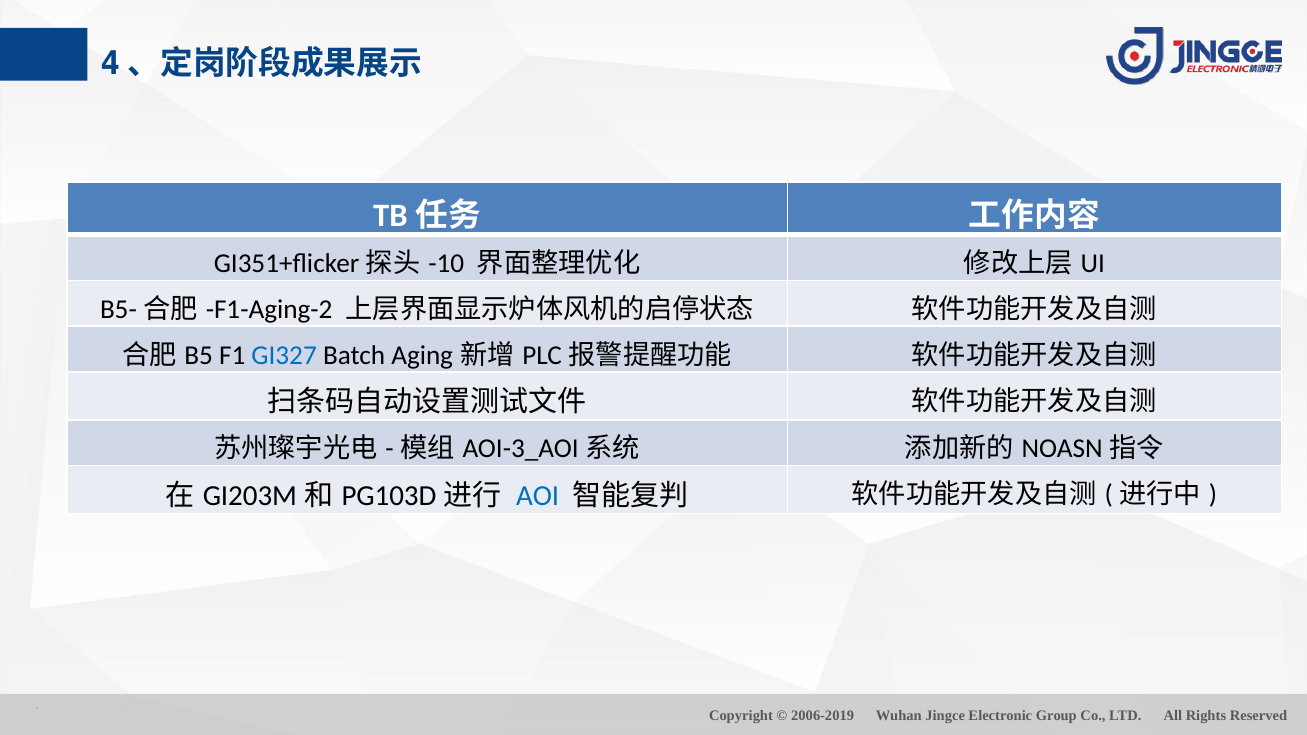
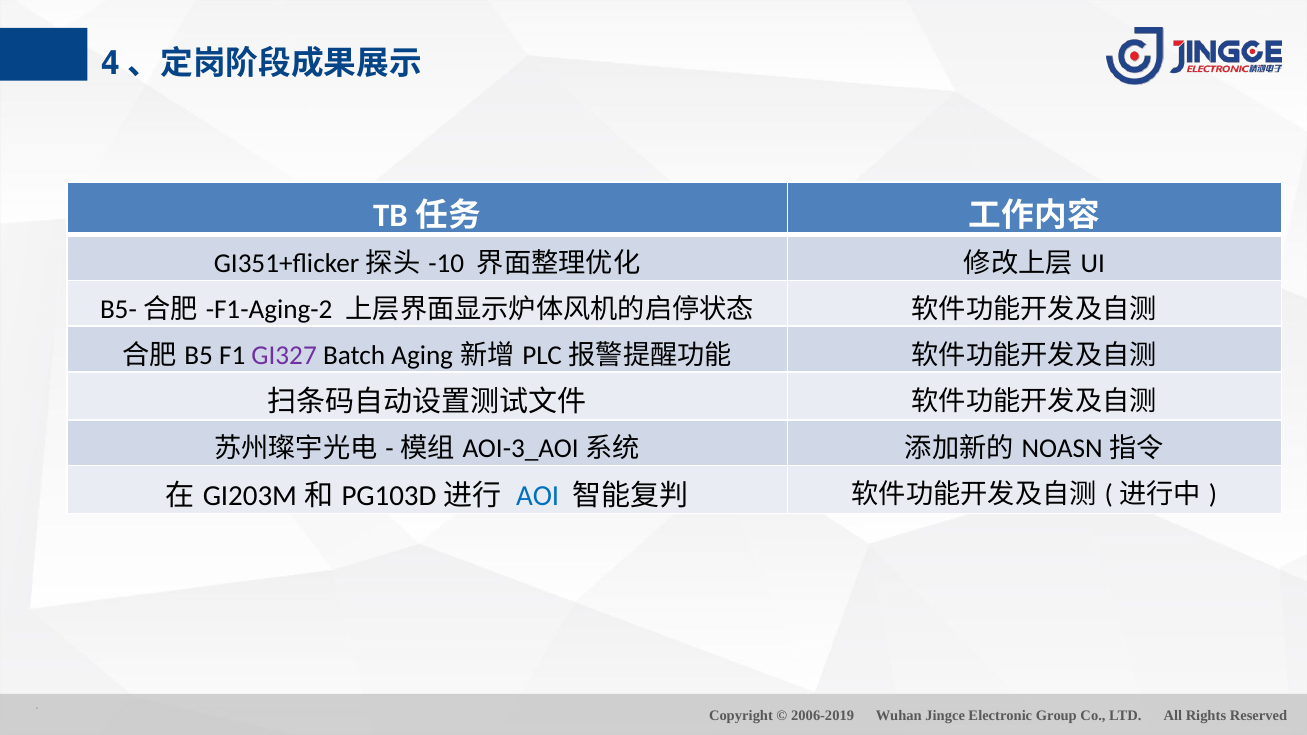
GI327 colour: blue -> purple
